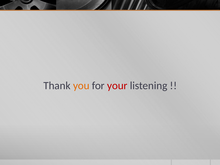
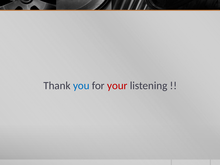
you colour: orange -> blue
